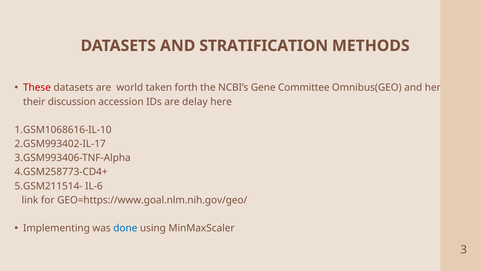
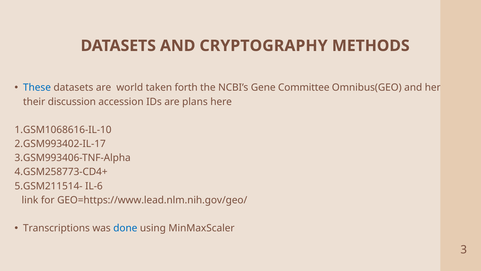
STRATIFICATION: STRATIFICATION -> CRYPTOGRAPHY
These colour: red -> blue
delay: delay -> plans
GEO=https://www.goal.nlm.nih.gov/geo/: GEO=https://www.goal.nlm.nih.gov/geo/ -> GEO=https://www.lead.nlm.nih.gov/geo/
Implementing: Implementing -> Transcriptions
